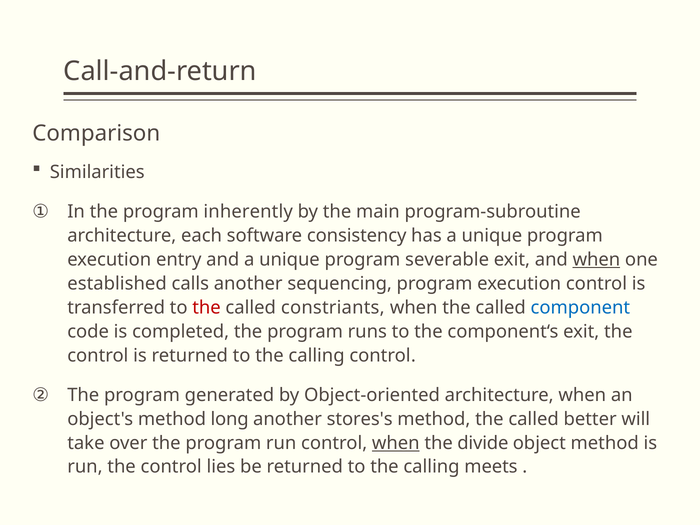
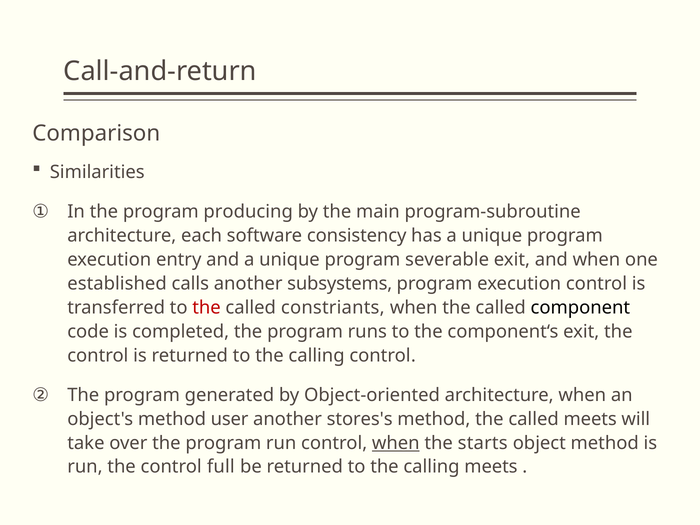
inherently: inherently -> producing
when at (596, 260) underline: present -> none
sequencing: sequencing -> subsystems
component colour: blue -> black
long: long -> user
called better: better -> meets
divide: divide -> starts
lies: lies -> full
